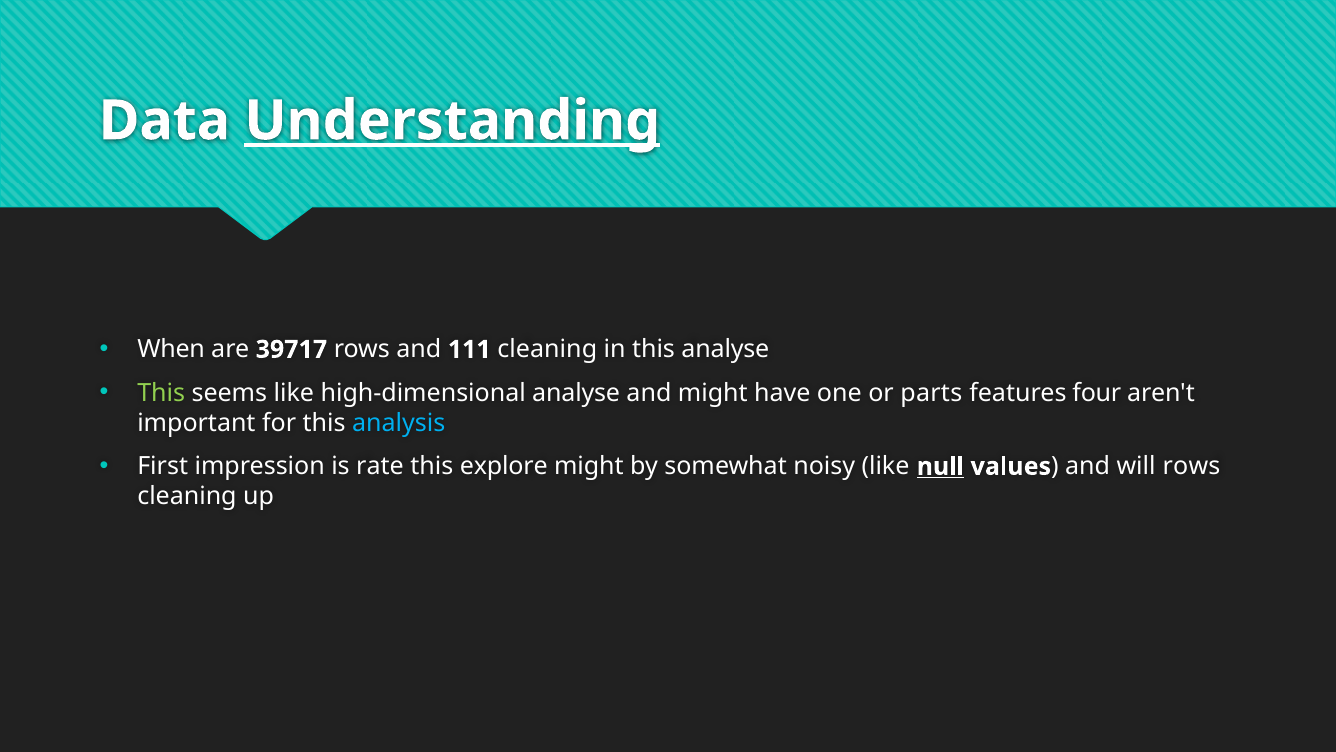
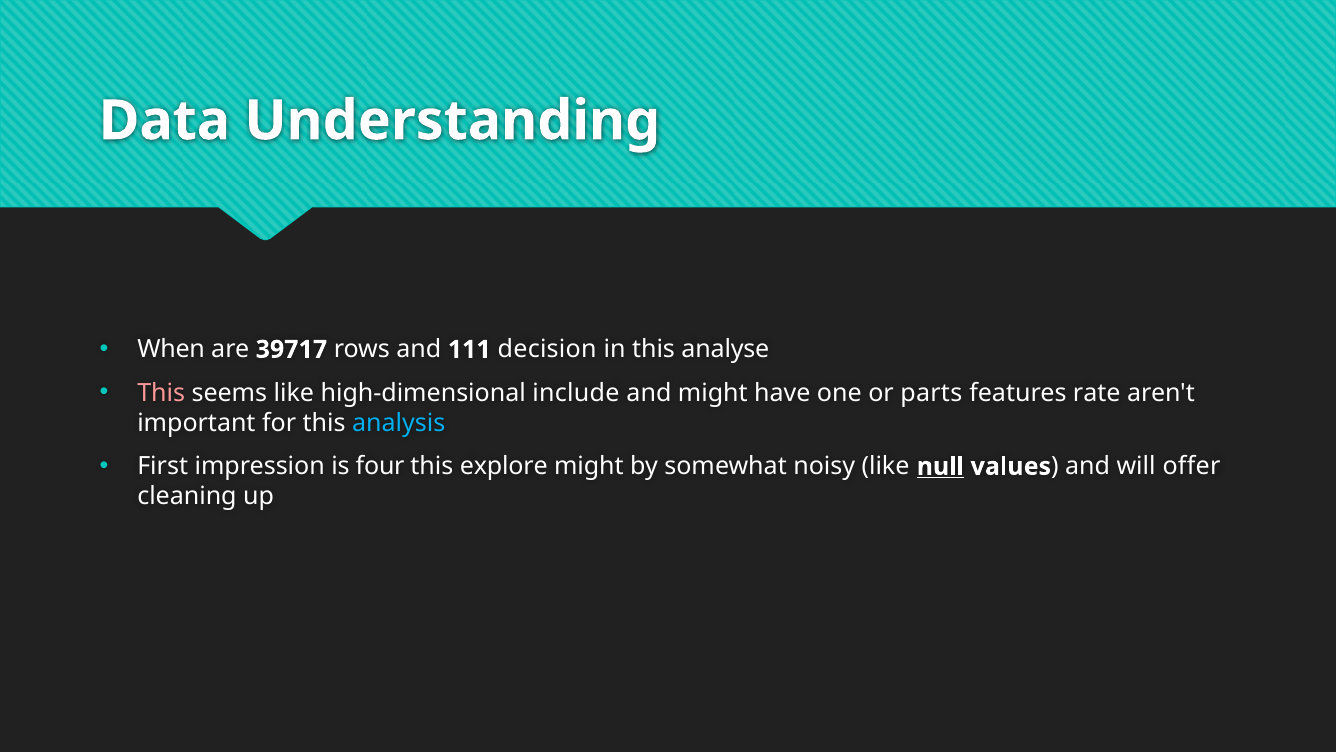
Understanding underline: present -> none
111 cleaning: cleaning -> decision
This at (161, 393) colour: light green -> pink
high-dimensional analyse: analyse -> include
four: four -> rate
rate: rate -> four
will rows: rows -> offer
